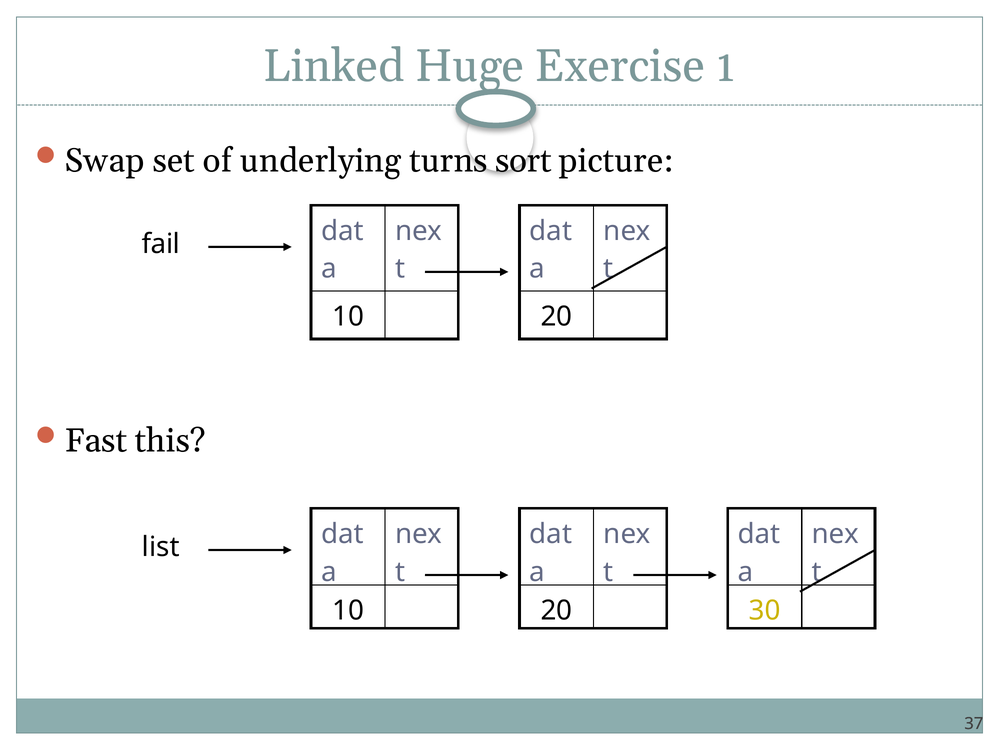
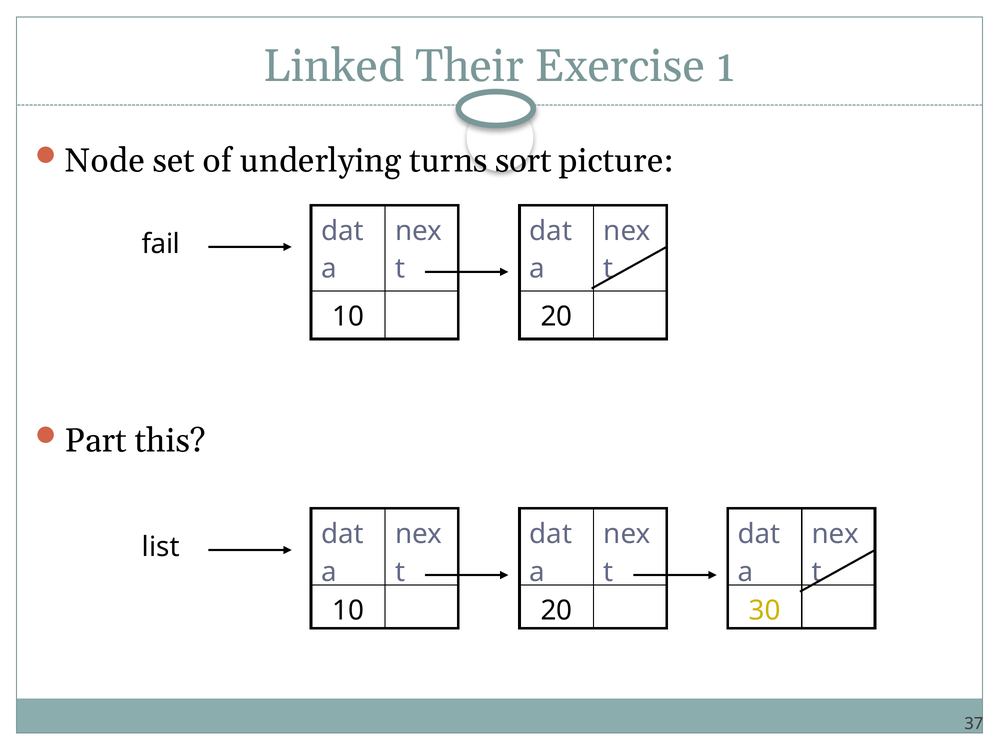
Huge: Huge -> Their
Swap: Swap -> Node
Fast: Fast -> Part
